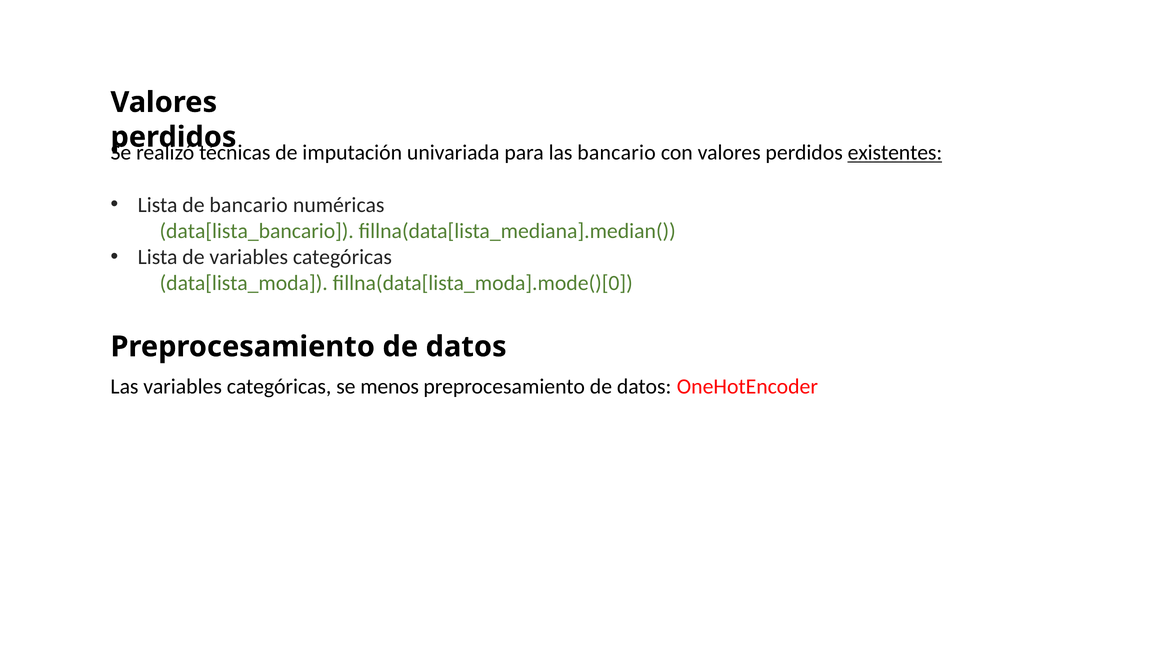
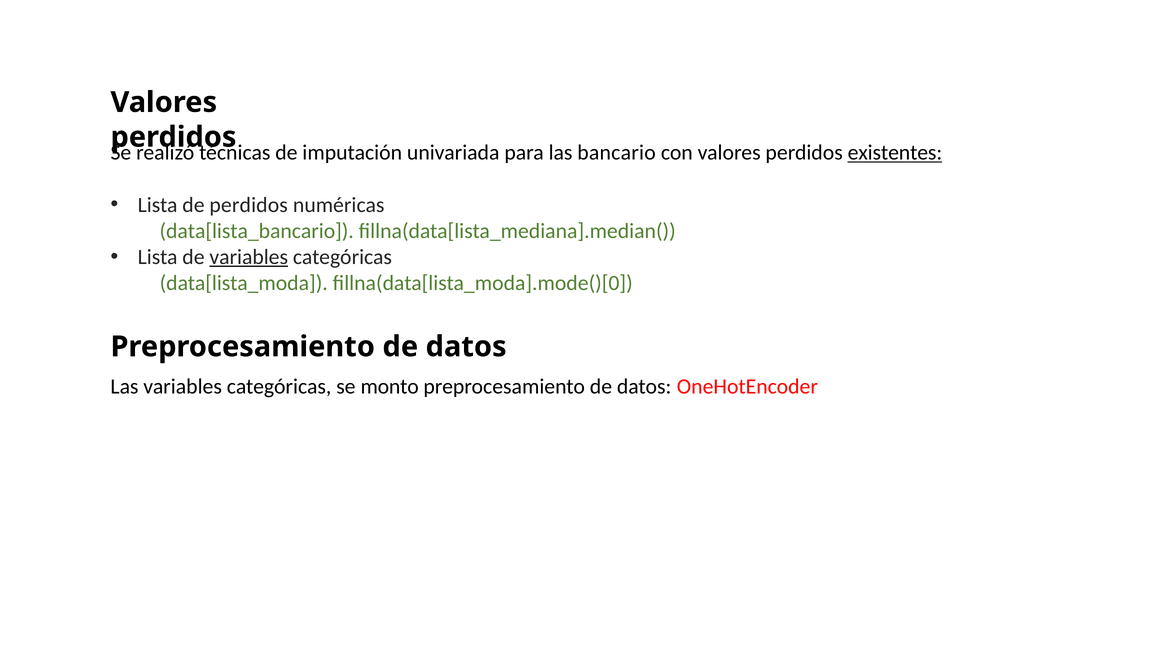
de bancario: bancario -> perdidos
variables at (249, 257) underline: none -> present
menos: menos -> monto
